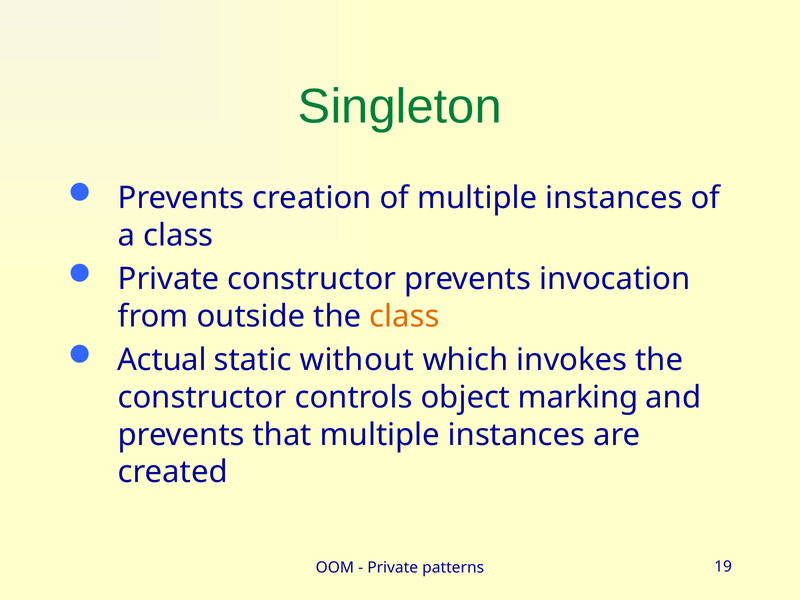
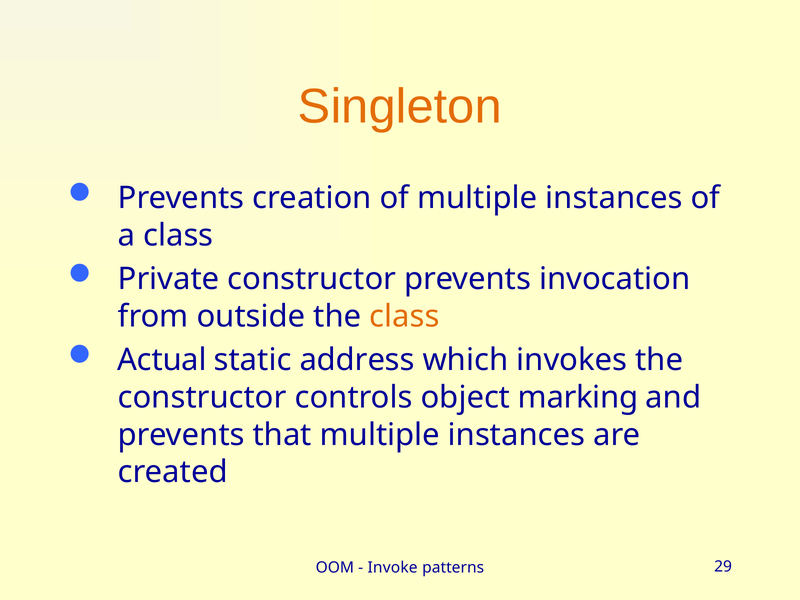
Singleton colour: green -> orange
without: without -> address
Private at (393, 568): Private -> Invoke
19: 19 -> 29
